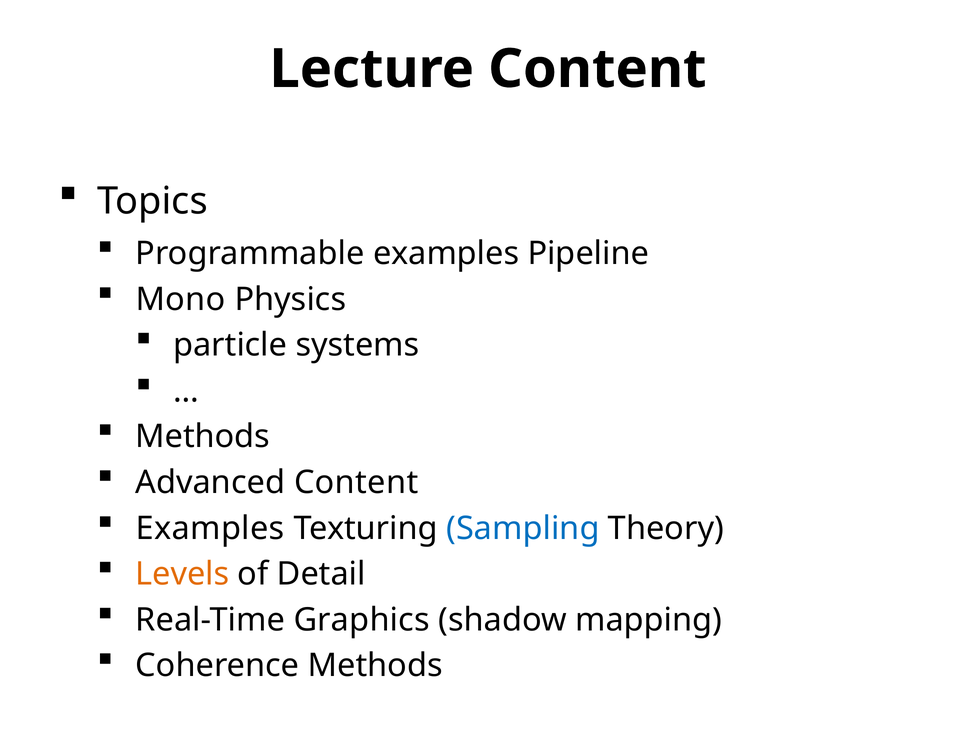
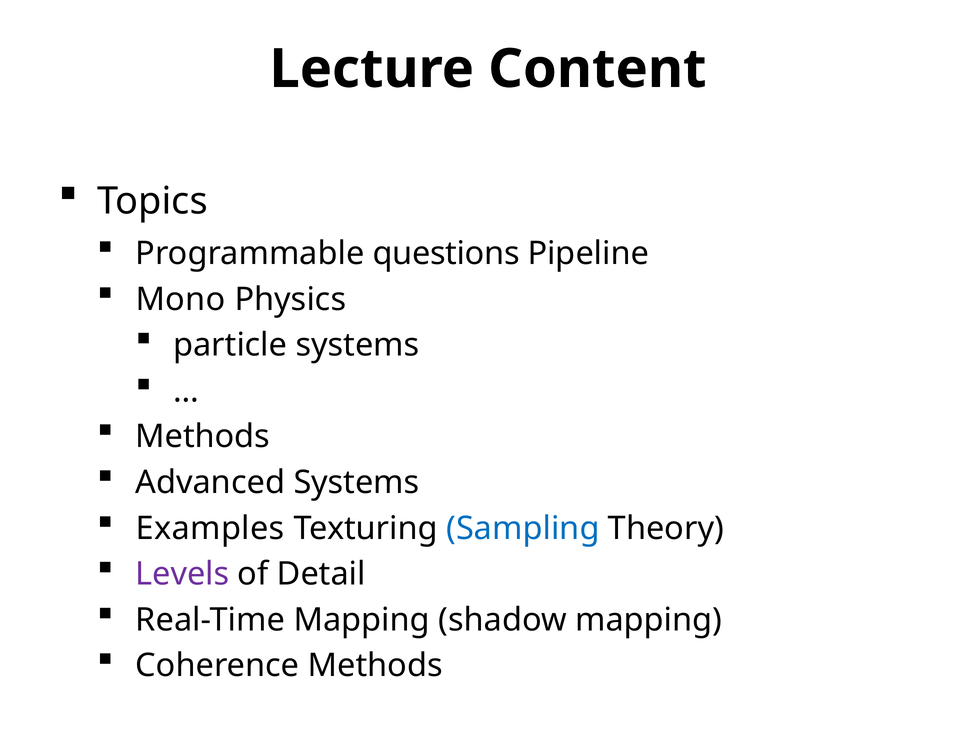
Programmable examples: examples -> questions
Advanced Content: Content -> Systems
Levels colour: orange -> purple
Real-Time Graphics: Graphics -> Mapping
